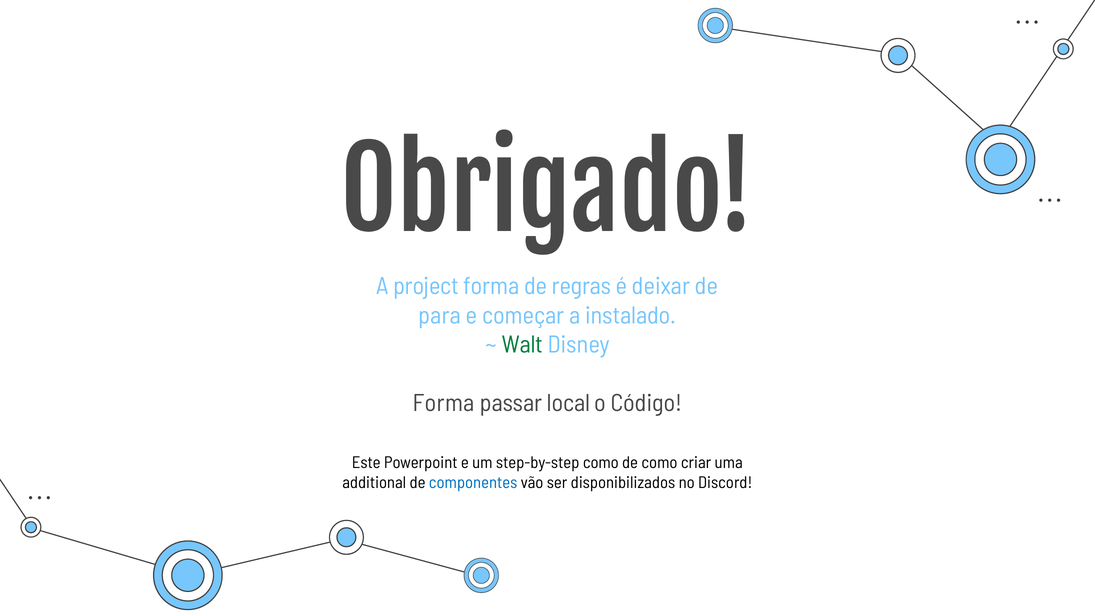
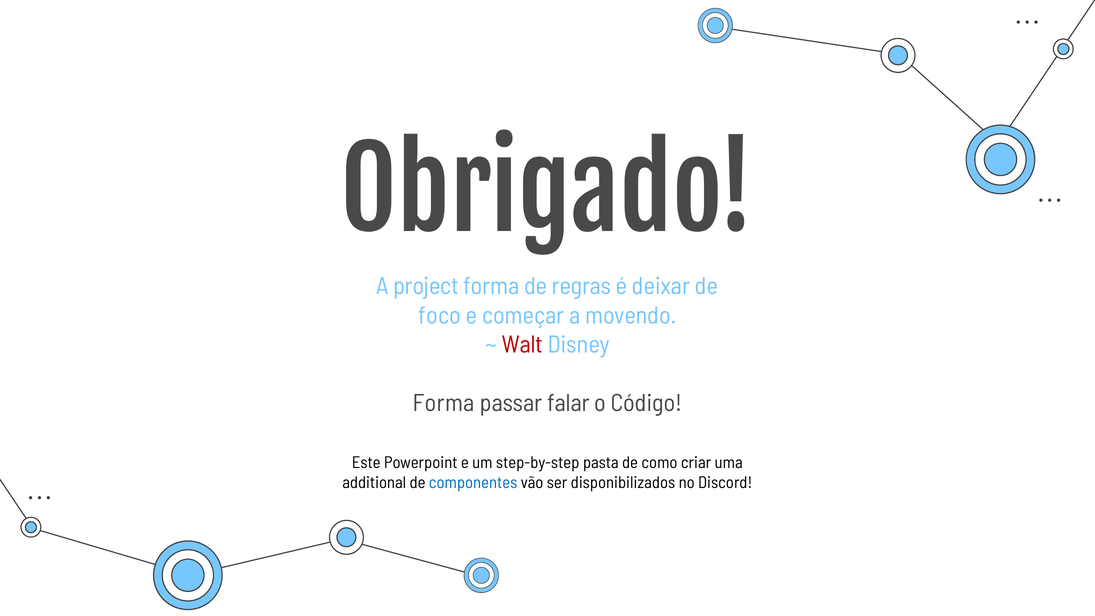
para: para -> foco
instalado: instalado -> movendo
Walt colour: green -> red
local: local -> falar
step-by-step como: como -> pasta
